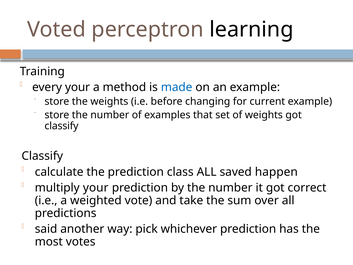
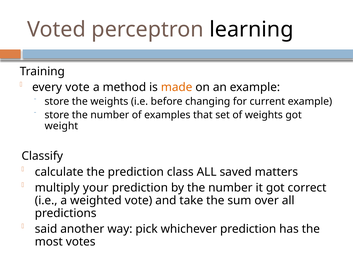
every your: your -> vote
made colour: blue -> orange
classify at (61, 126): classify -> weight
happen: happen -> matters
